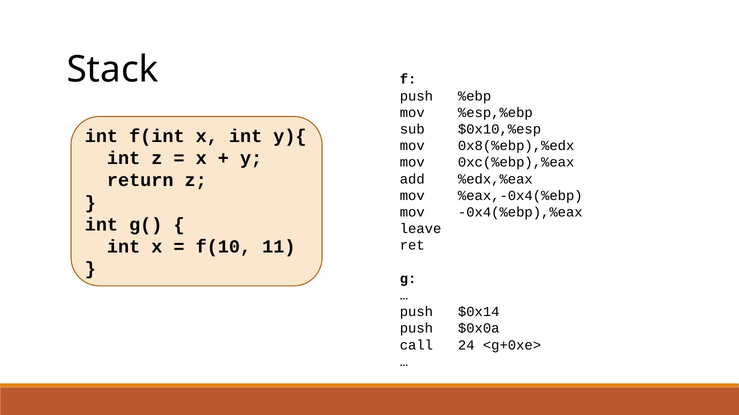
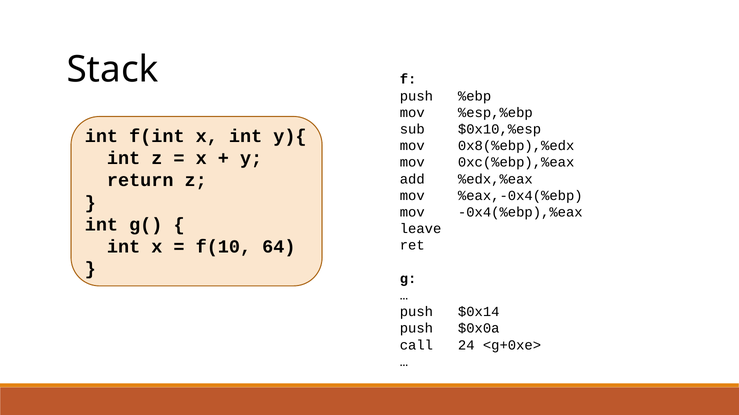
11: 11 -> 64
